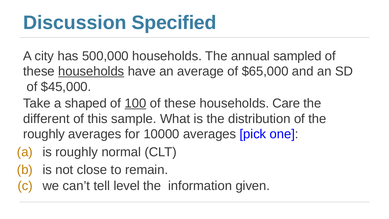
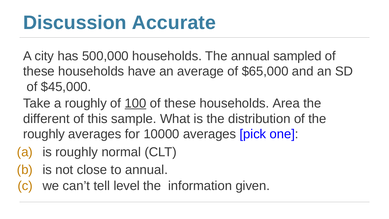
Specified: Specified -> Accurate
households at (91, 71) underline: present -> none
a shaped: shaped -> roughly
Care: Care -> Area
to remain: remain -> annual
